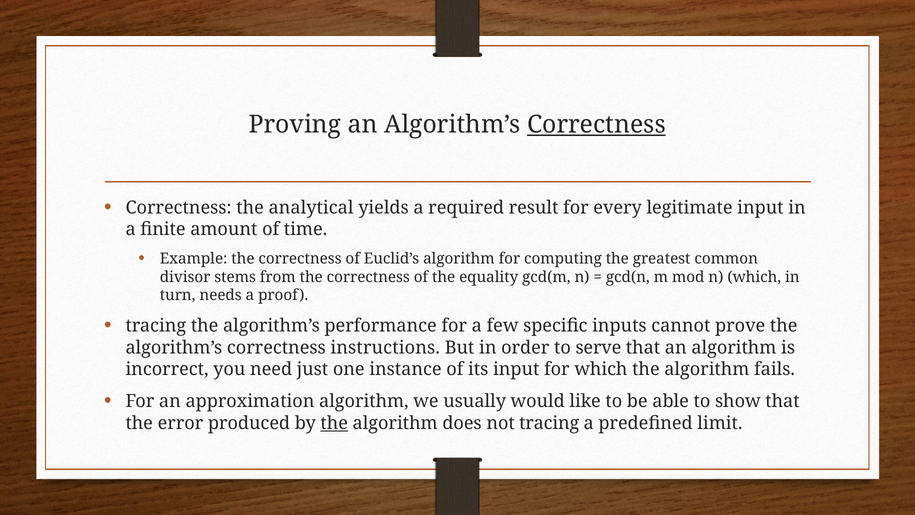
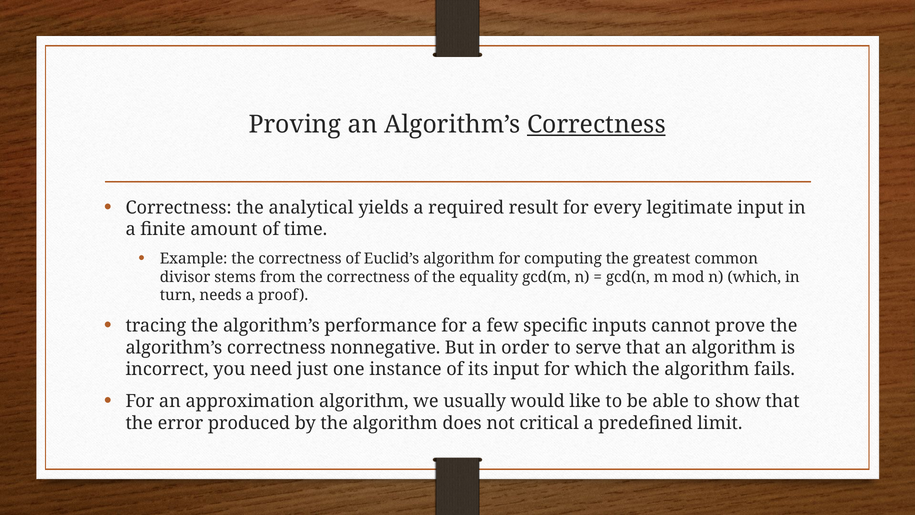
instructions: instructions -> nonnegative
the at (334, 423) underline: present -> none
not tracing: tracing -> critical
